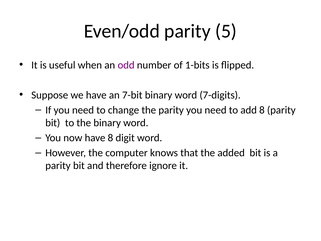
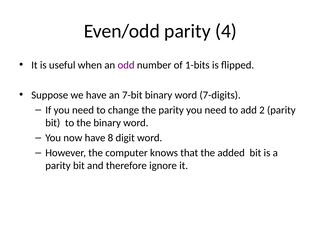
5: 5 -> 4
add 8: 8 -> 2
